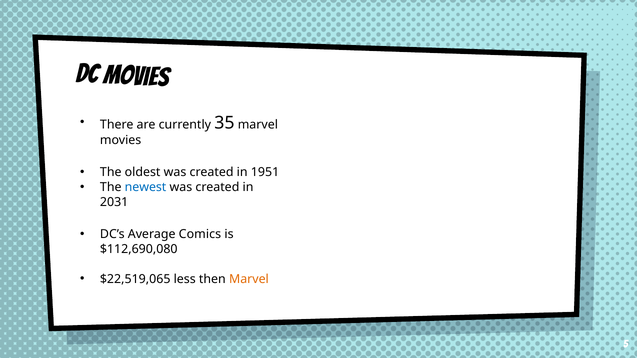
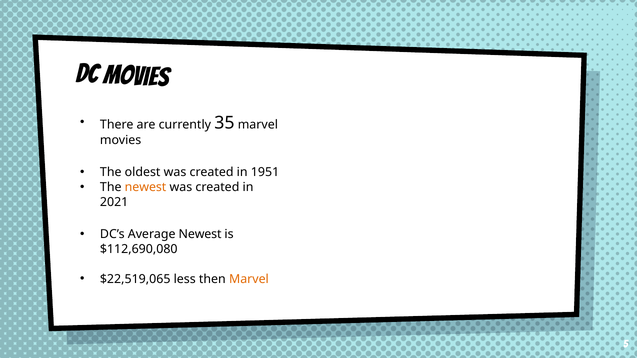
newest at (146, 187) colour: blue -> orange
2031: 2031 -> 2021
Average Comics: Comics -> Newest
